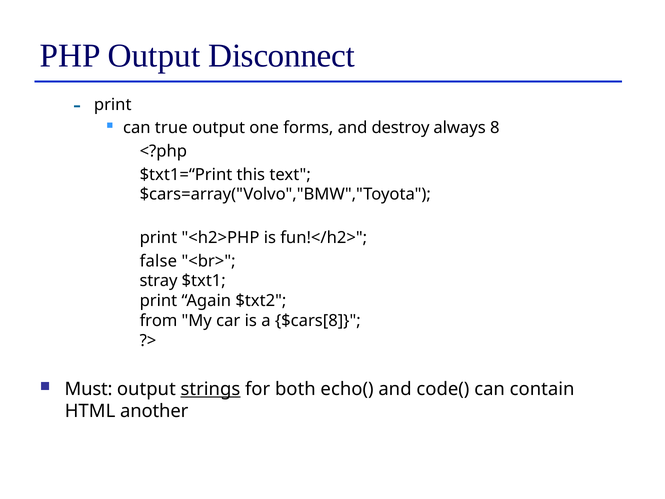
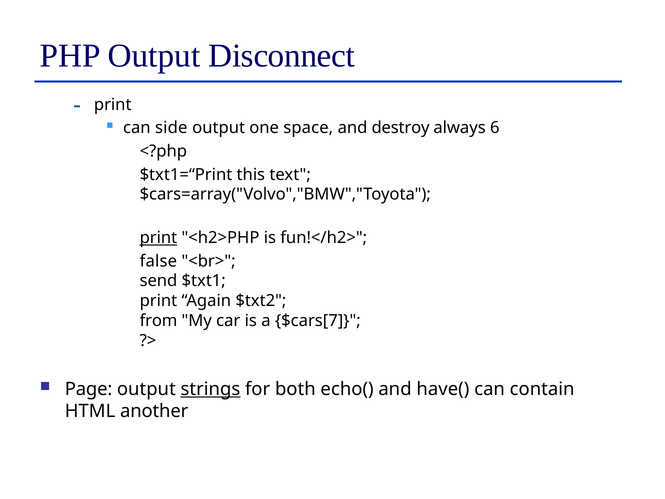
true: true -> side
forms: forms -> space
8: 8 -> 6
print at (158, 238) underline: none -> present
stray: stray -> send
$cars[8: $cars[8 -> $cars[7
Must: Must -> Page
code(: code( -> have(
